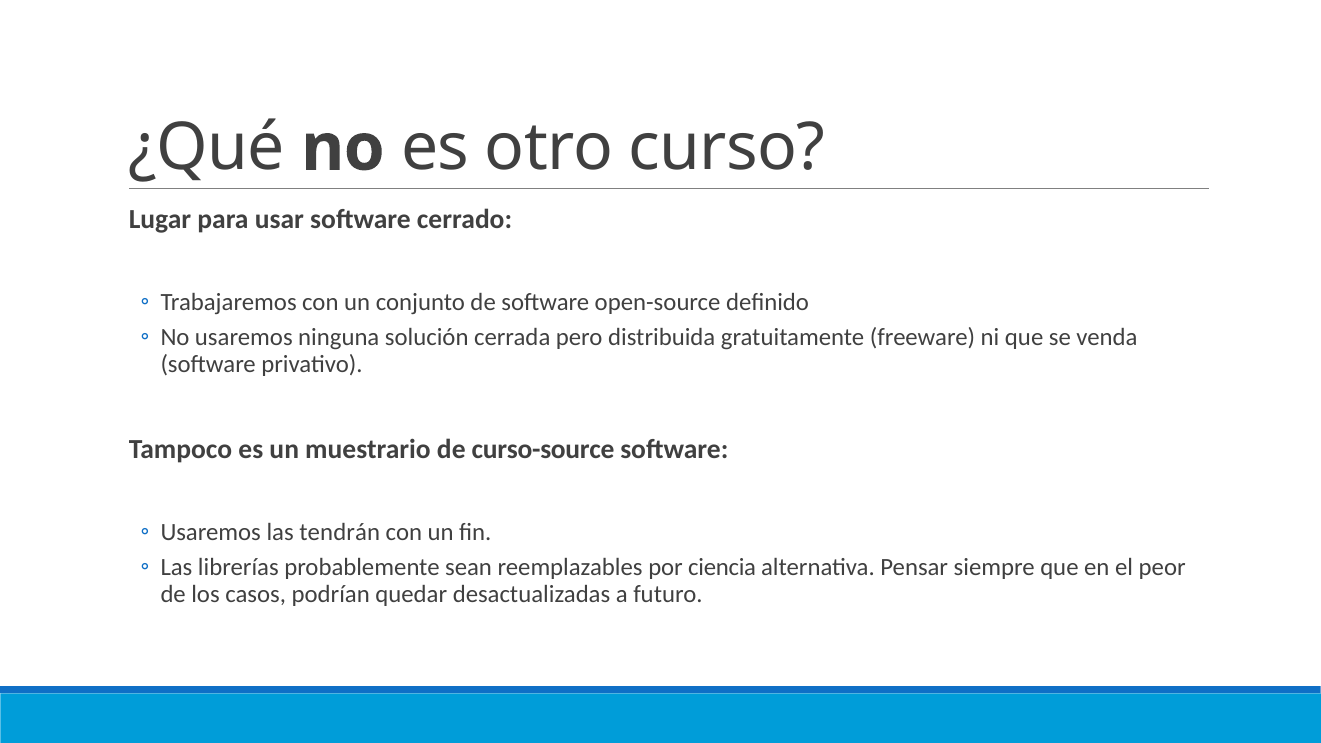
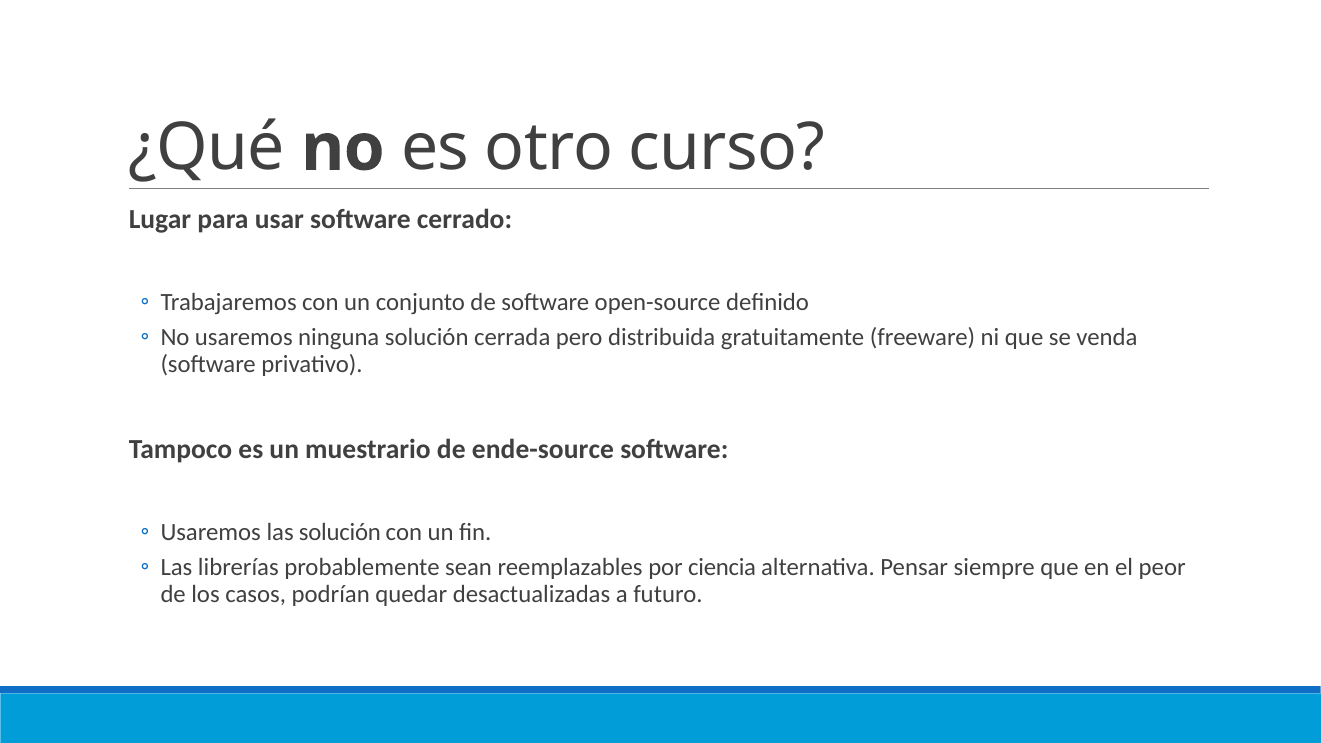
curso-source: curso-source -> ende-source
las tendrán: tendrán -> solución
